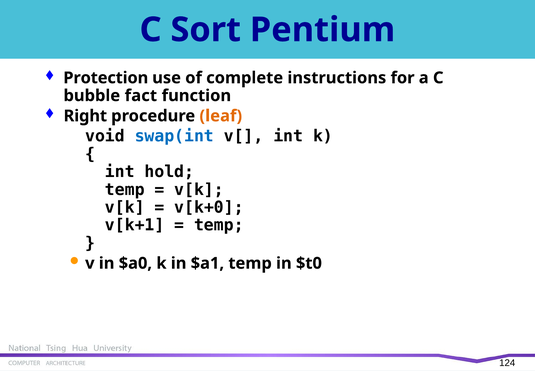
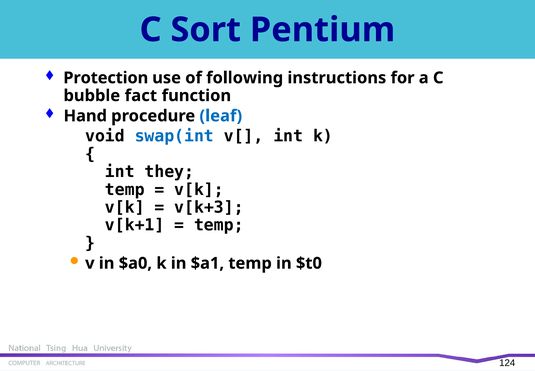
complete: complete -> following
Right: Right -> Hand
leaf colour: orange -> blue
hold: hold -> they
v[k+0: v[k+0 -> v[k+3
